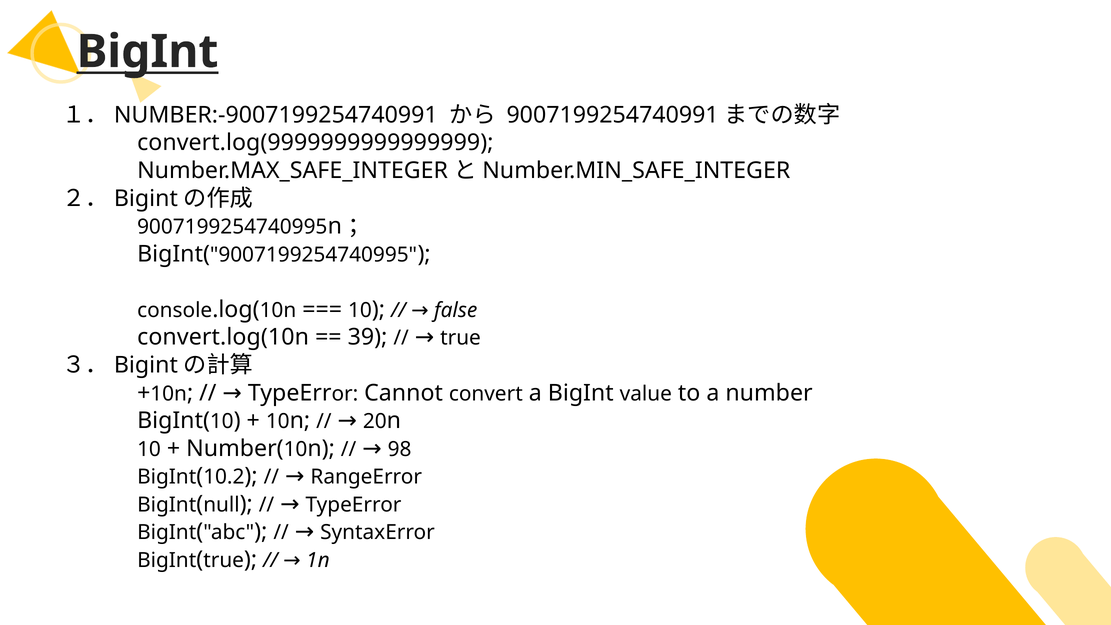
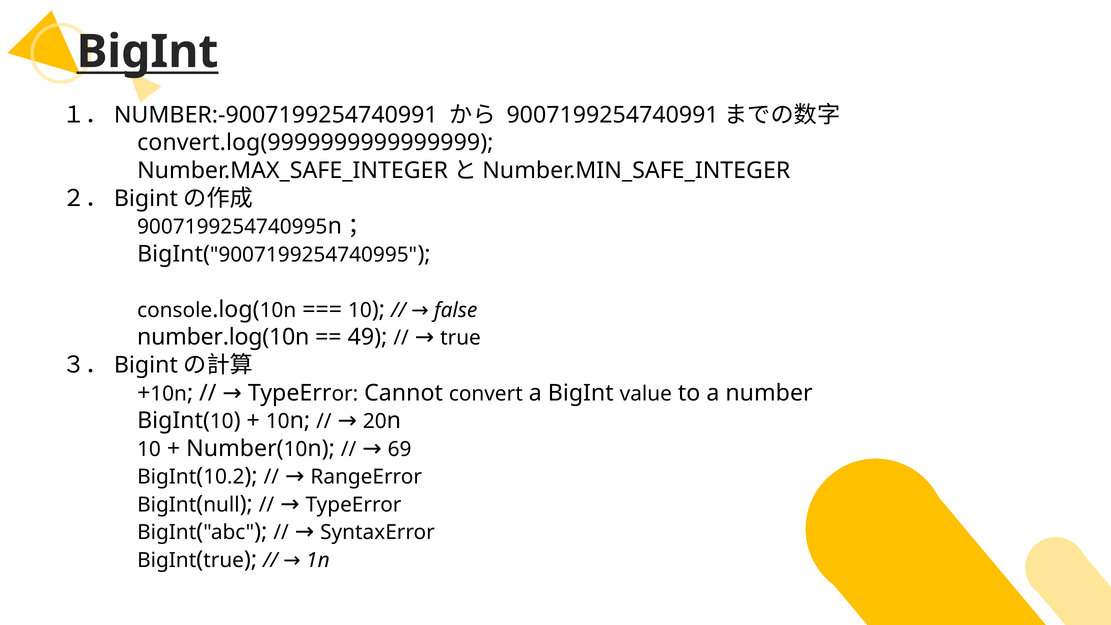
convert.log(10n: convert.log(10n -> number.log(10n
39: 39 -> 49
98: 98 -> 69
